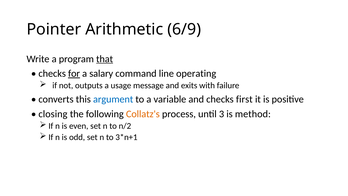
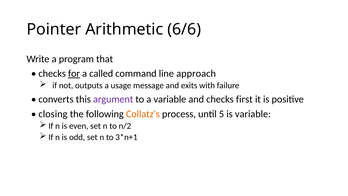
6/9: 6/9 -> 6/6
that underline: present -> none
salary: salary -> called
operating: operating -> approach
argument colour: blue -> purple
3: 3 -> 5
is method: method -> variable
